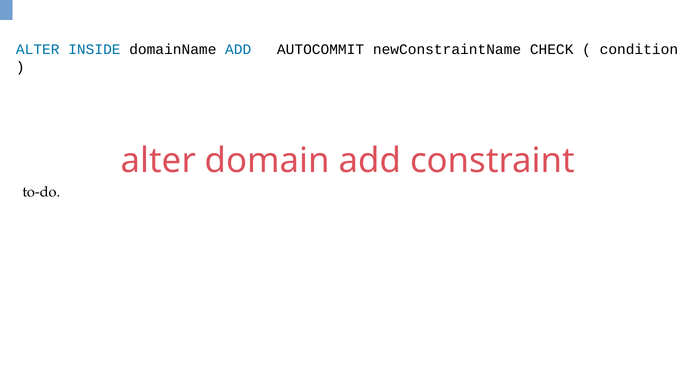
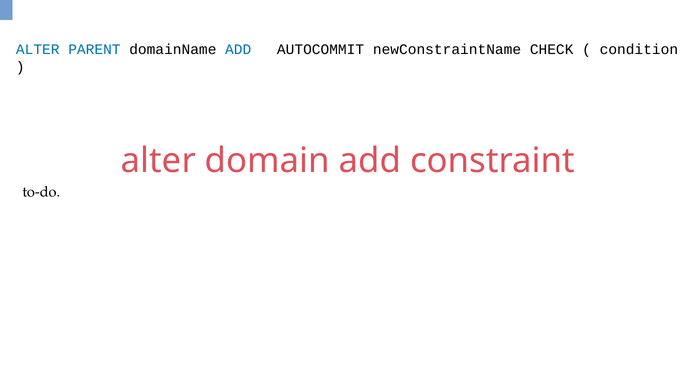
INSIDE: INSIDE -> PARENT
